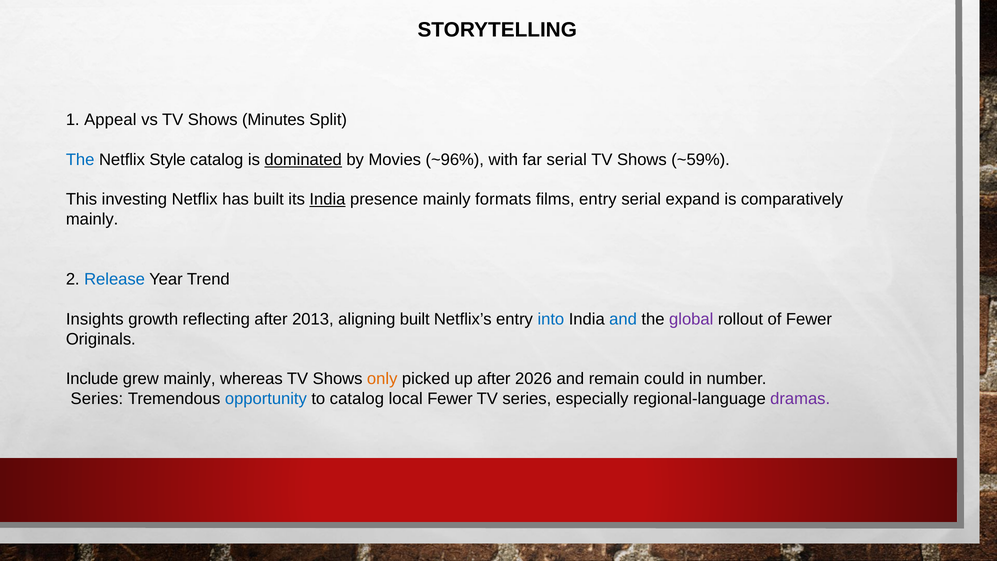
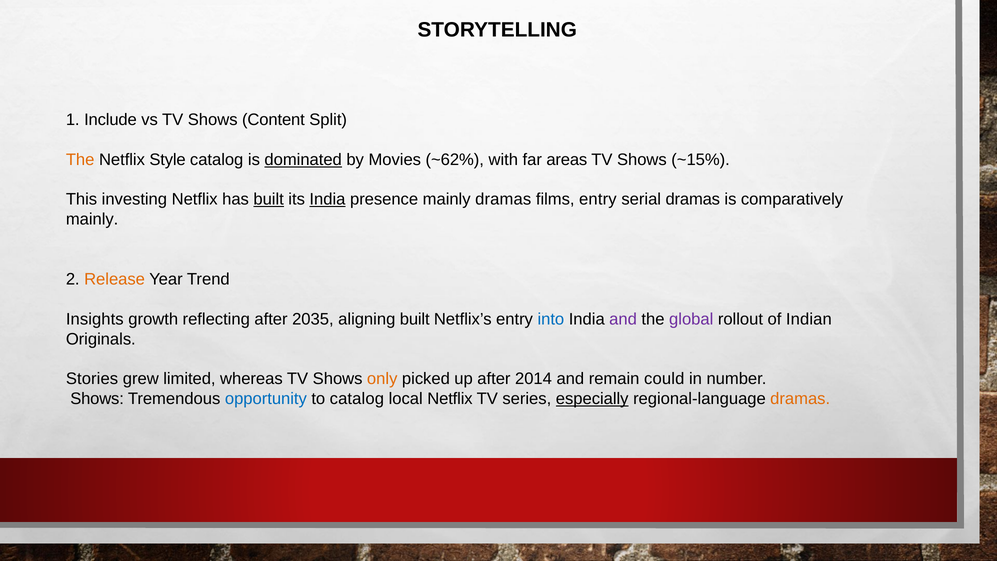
Appeal: Appeal -> Include
Minutes: Minutes -> Content
The at (80, 160) colour: blue -> orange
~96%: ~96% -> ~62%
far serial: serial -> areas
~59%: ~59% -> ~15%
built at (269, 199) underline: none -> present
mainly formats: formats -> dramas
serial expand: expand -> dramas
Release colour: blue -> orange
2013: 2013 -> 2035
and at (623, 319) colour: blue -> purple
of Fewer: Fewer -> Indian
Include: Include -> Stories
grew mainly: mainly -> limited
2026: 2026 -> 2014
Series at (97, 399): Series -> Shows
local Fewer: Fewer -> Netflix
especially underline: none -> present
dramas at (800, 399) colour: purple -> orange
